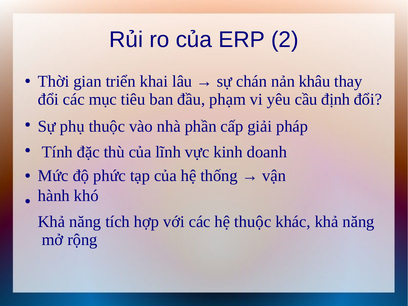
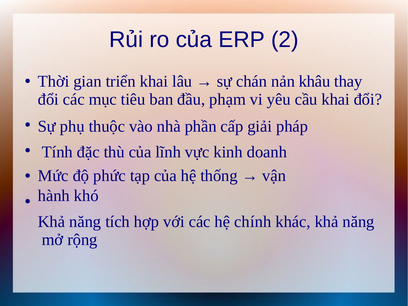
cầu định: định -> khai
hệ thuộc: thuộc -> chính
